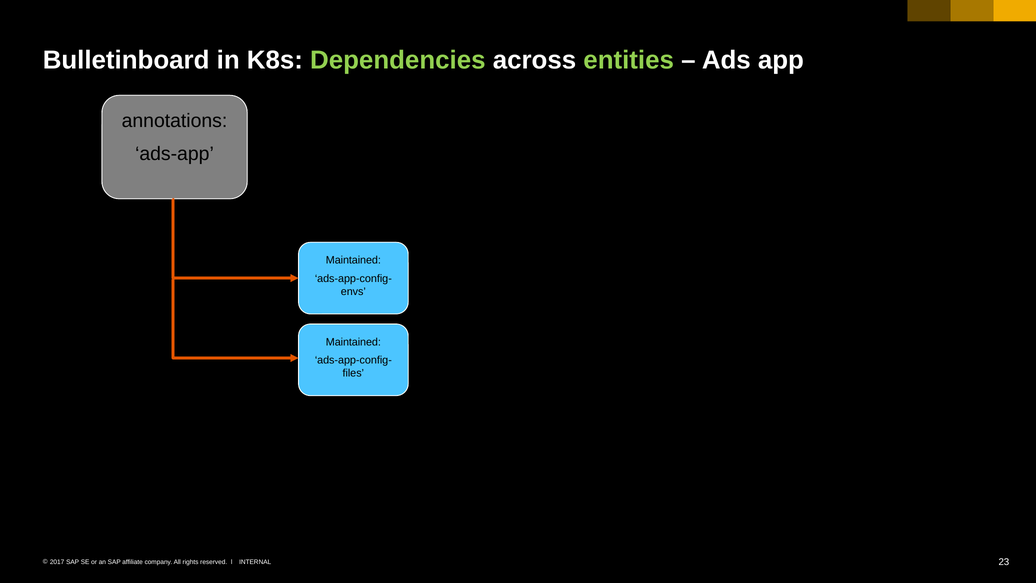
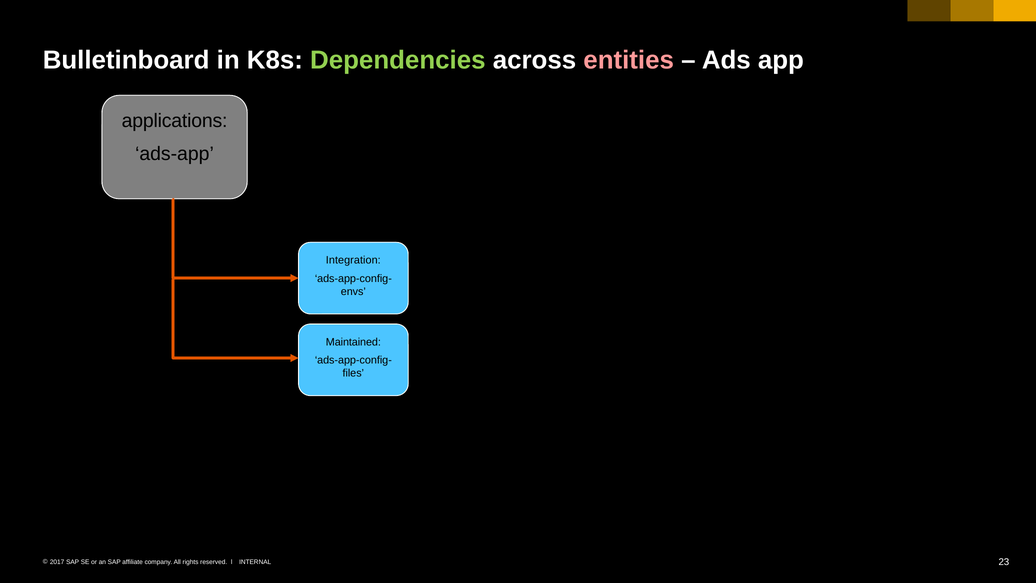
entities colour: light green -> pink
annotations: annotations -> applications
Maintained at (353, 260): Maintained -> Integration
